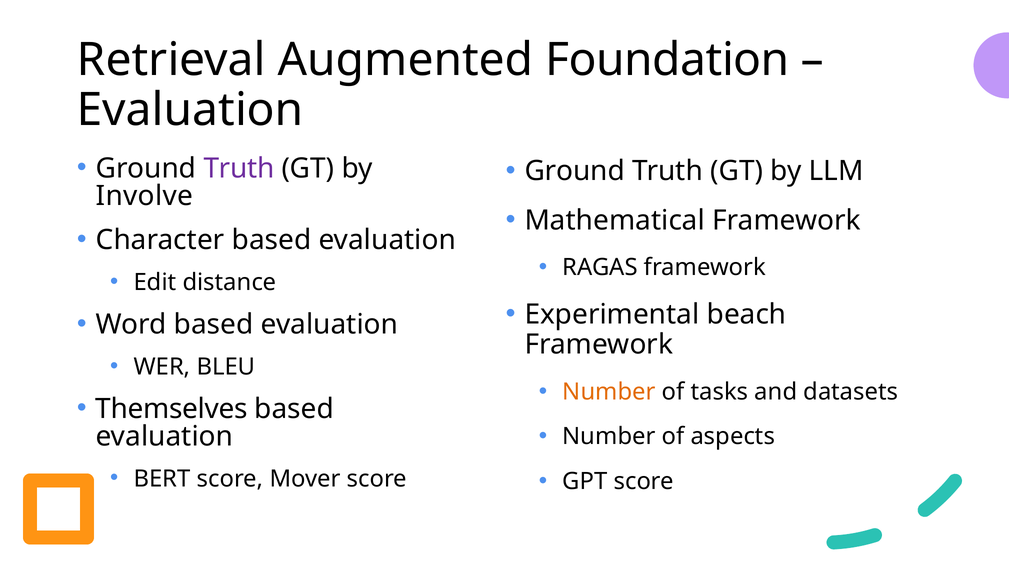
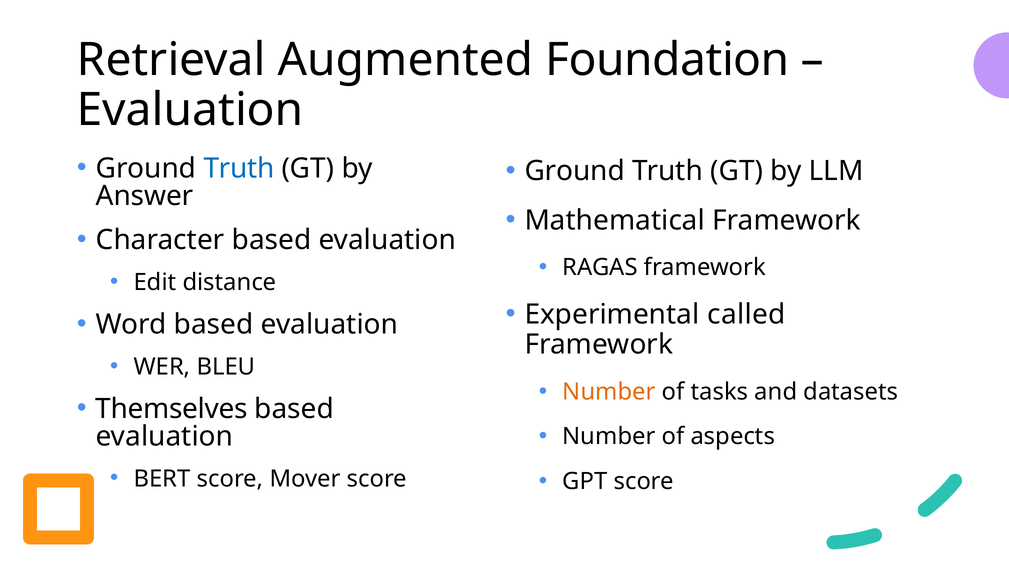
Truth at (239, 168) colour: purple -> blue
Involve: Involve -> Answer
beach: beach -> called
